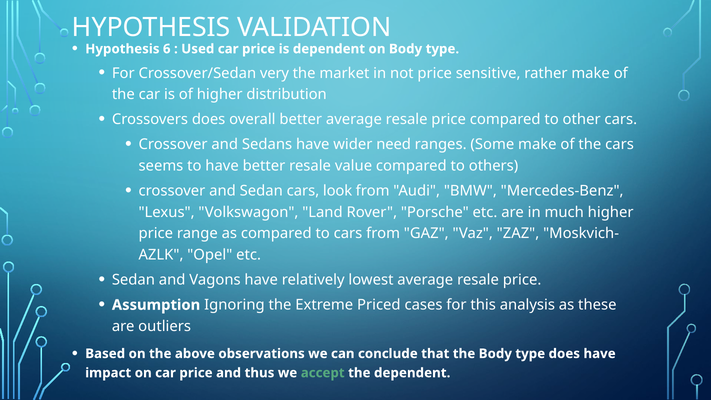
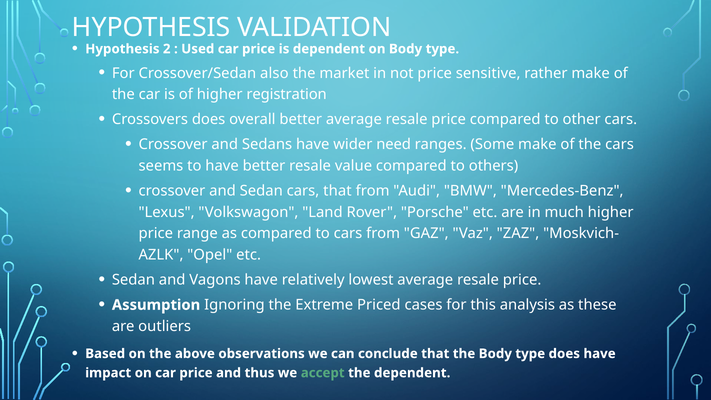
6: 6 -> 2
very: very -> also
distribution: distribution -> registration
cars look: look -> that
